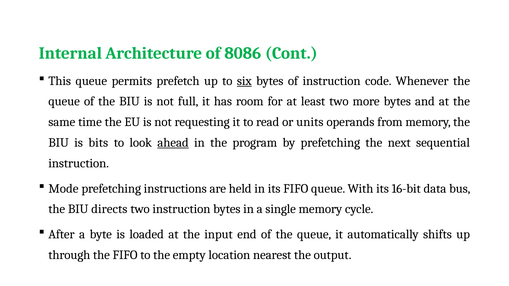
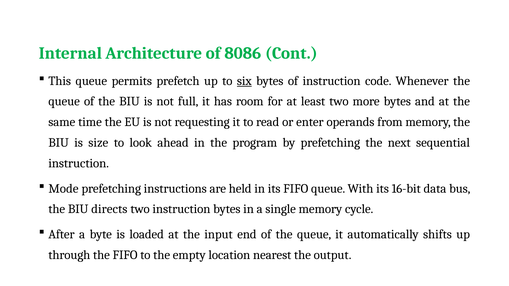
units: units -> enter
bits: bits -> size
ahead underline: present -> none
